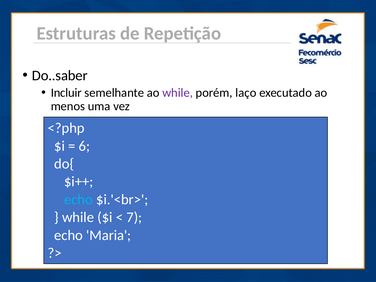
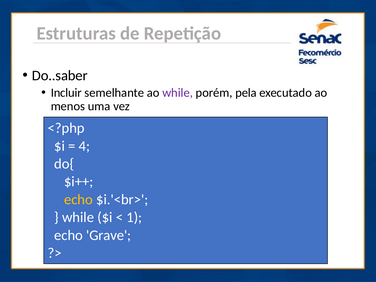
laço: laço -> pela
6: 6 -> 4
echo at (78, 200) colour: light blue -> yellow
7: 7 -> 1
Maria: Maria -> Grave
